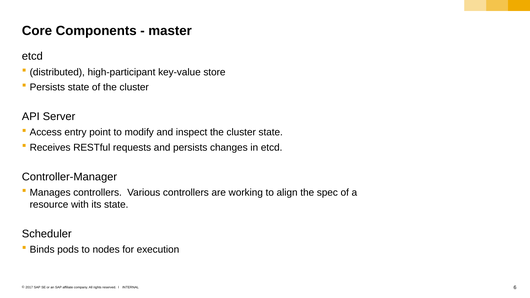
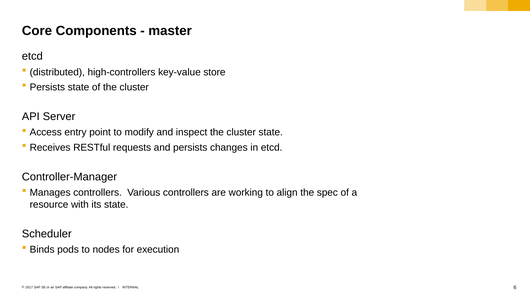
high-participant: high-participant -> high-controllers
